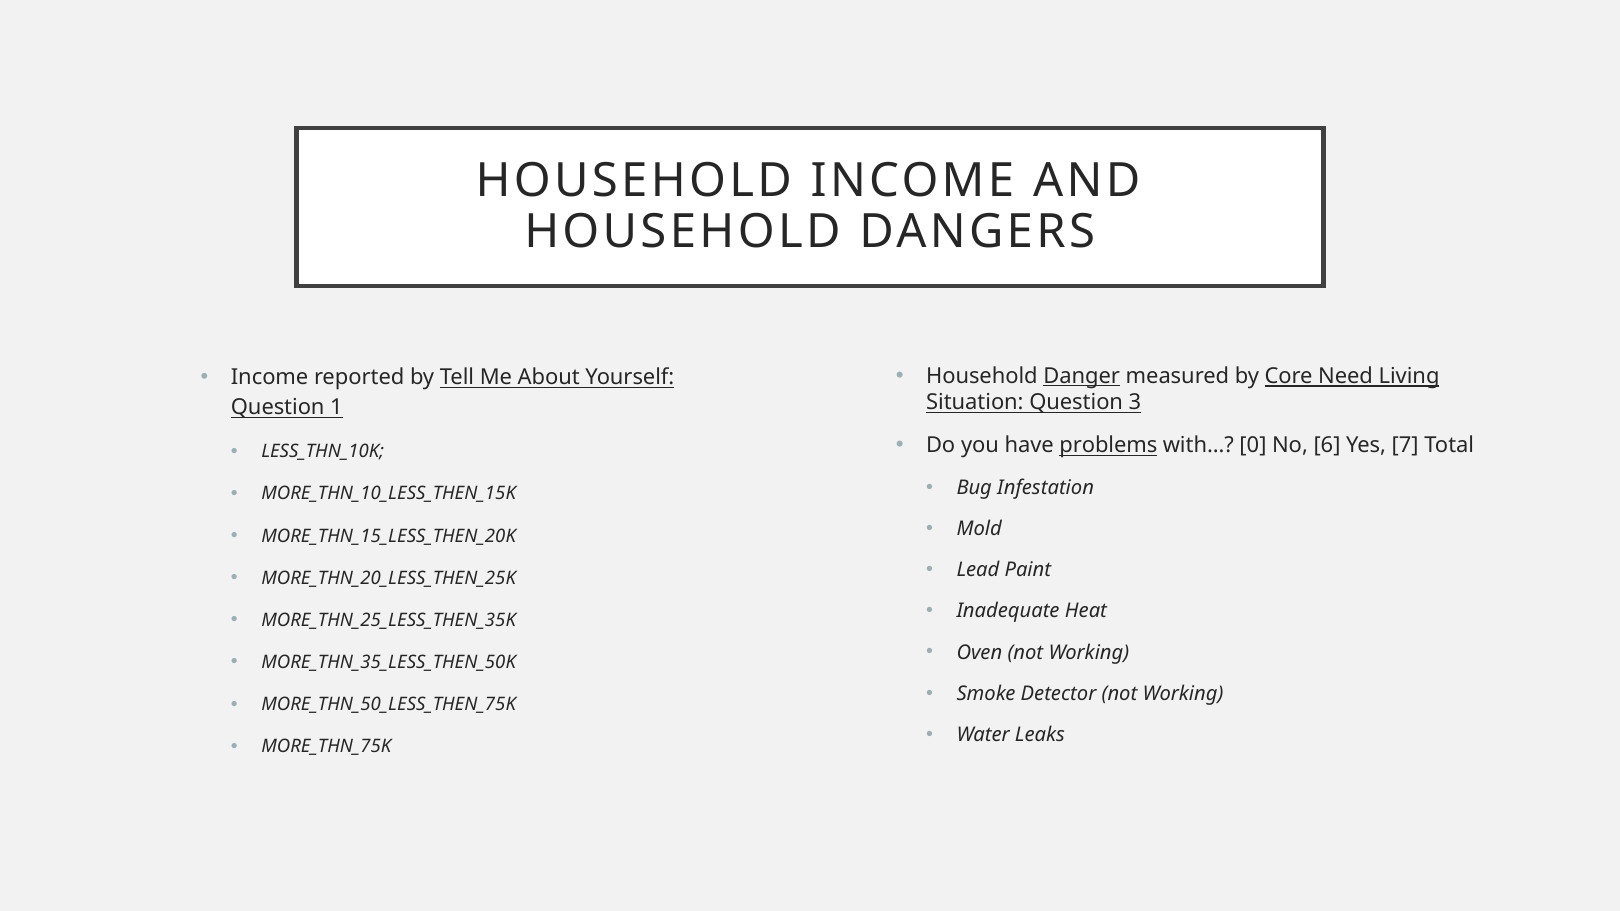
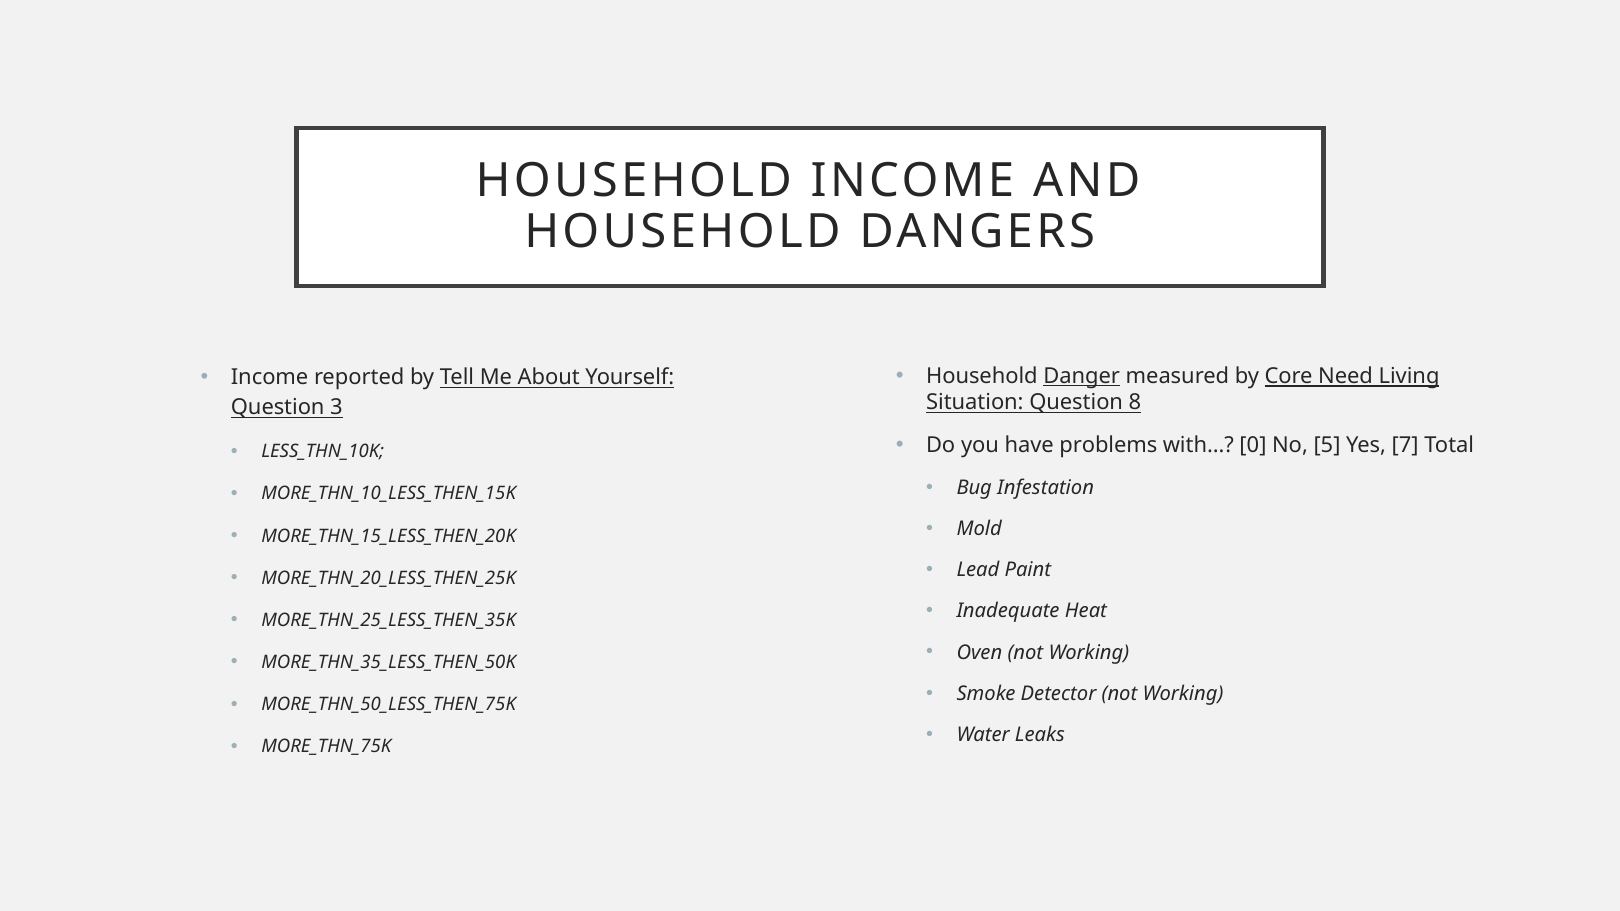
3: 3 -> 8
1: 1 -> 3
problems underline: present -> none
6: 6 -> 5
